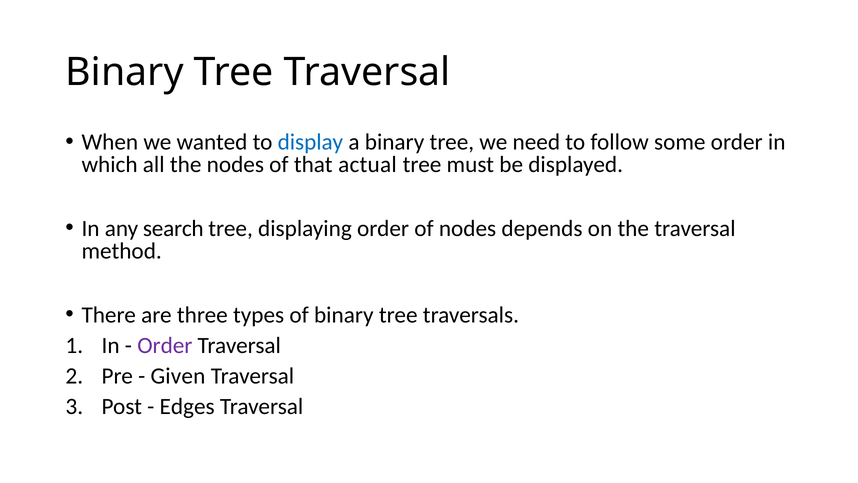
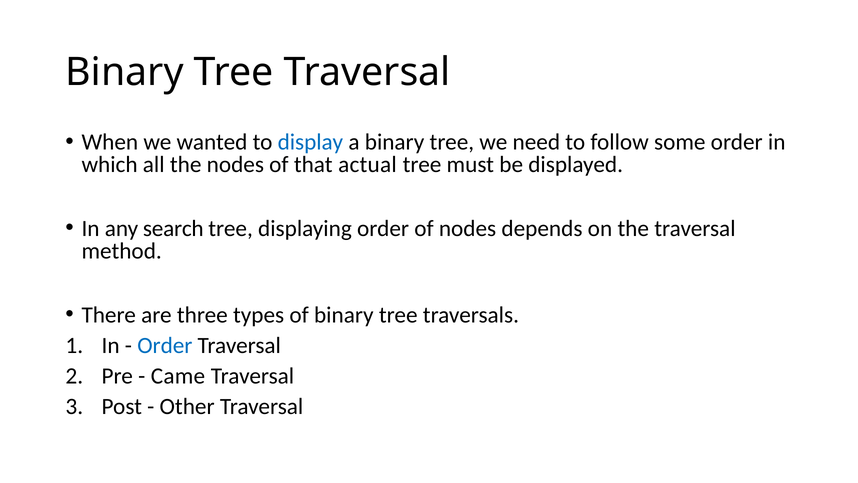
Order at (165, 345) colour: purple -> blue
Given: Given -> Came
Edges: Edges -> Other
